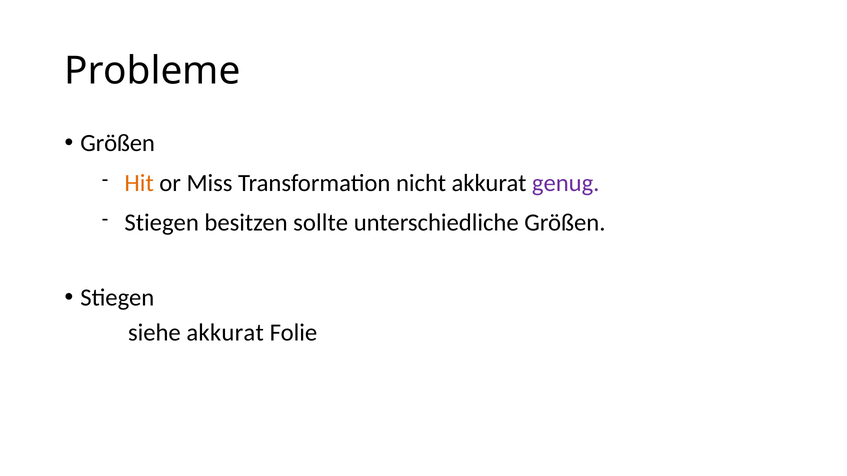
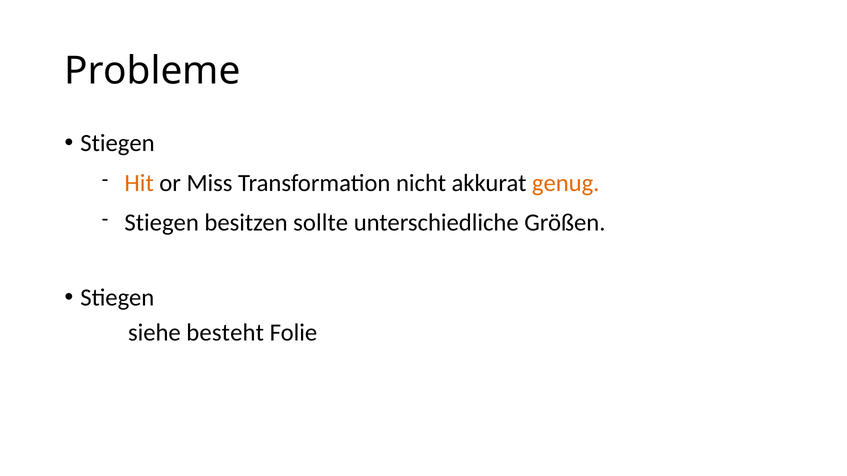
Größen at (118, 143): Größen -> Stiegen
genug colour: purple -> orange
siehe akkurat: akkurat -> besteht
